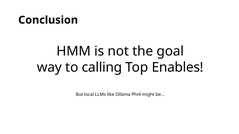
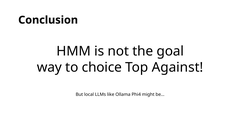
calling: calling -> choice
Enables: Enables -> Against
